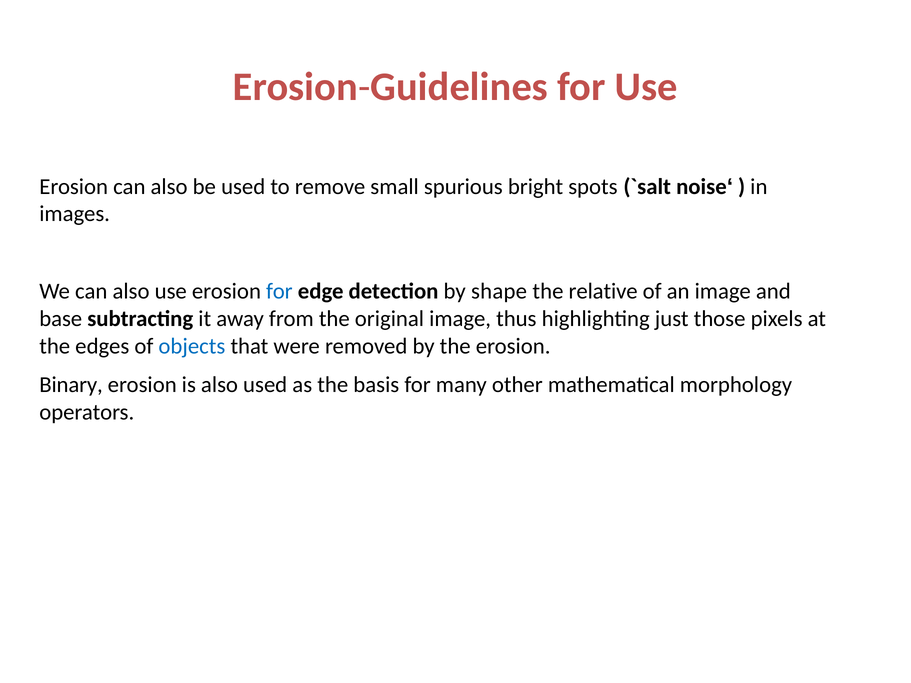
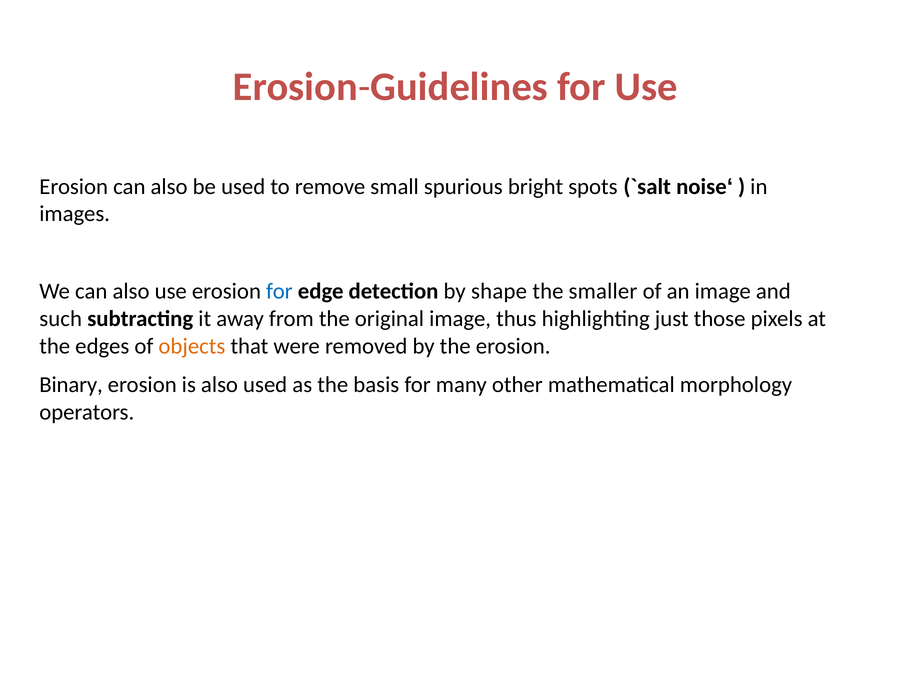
relative: relative -> smaller
base: base -> such
objects colour: blue -> orange
